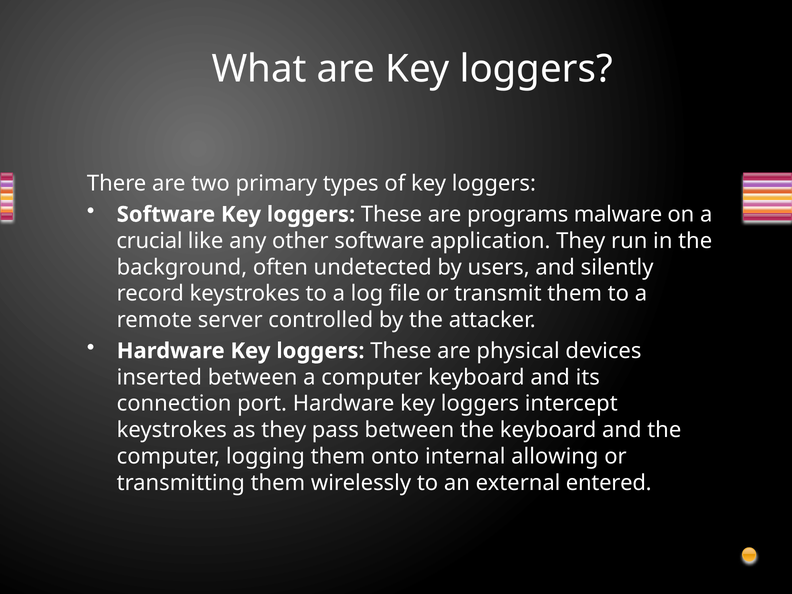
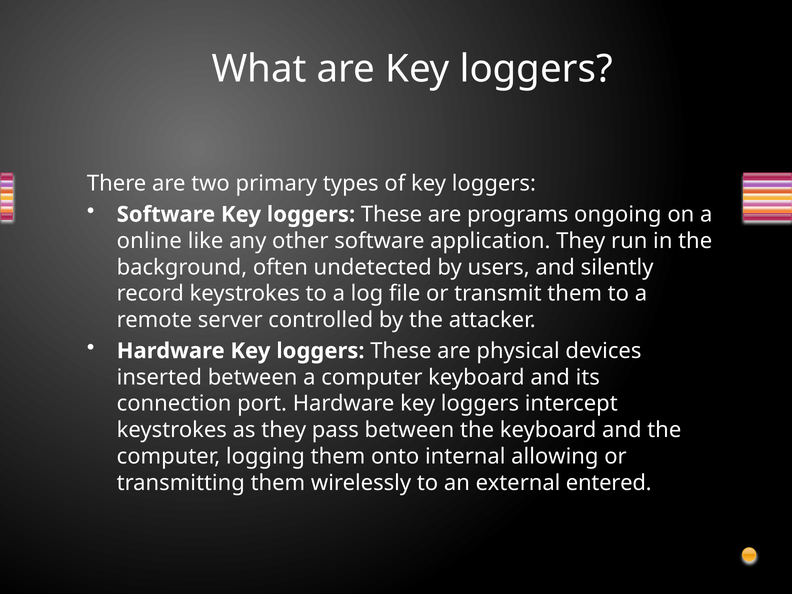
malware: malware -> ongoing
crucial: crucial -> online
